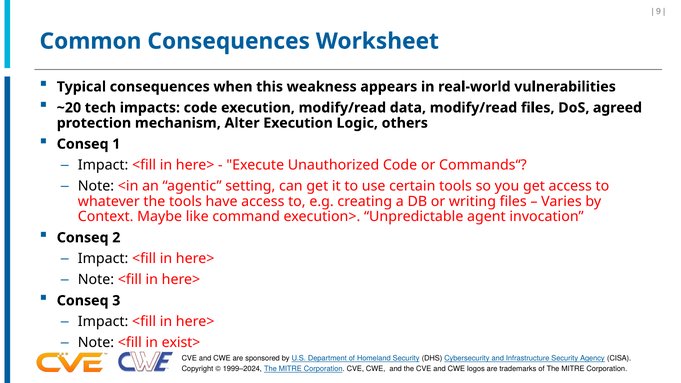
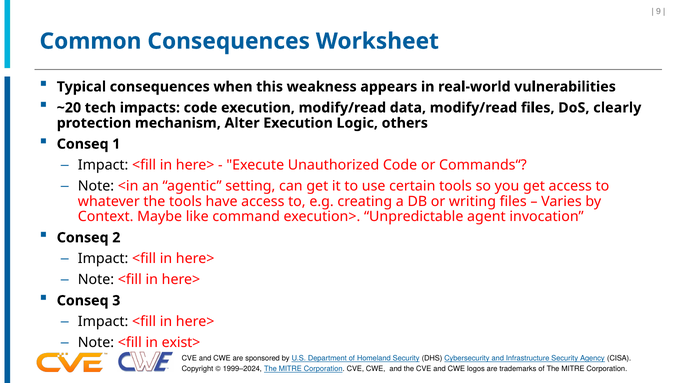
agreed: agreed -> clearly
